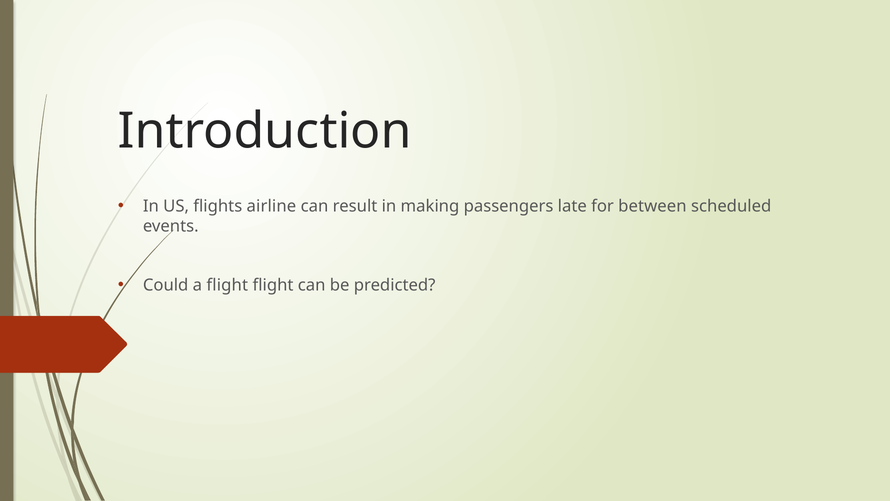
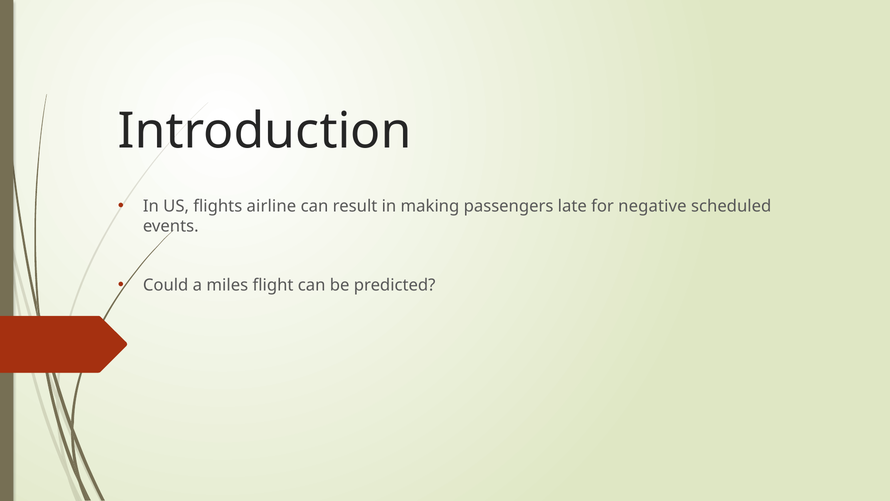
between: between -> negative
a flight: flight -> miles
